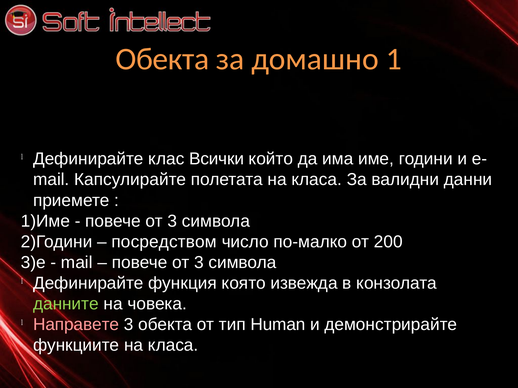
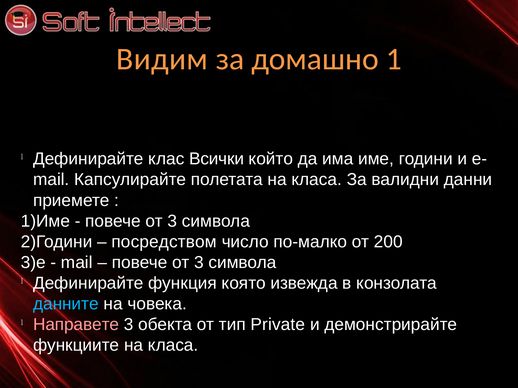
Обекта at (162, 59): Обекта -> Видим
данните colour: light green -> light blue
Human: Human -> Privatе
